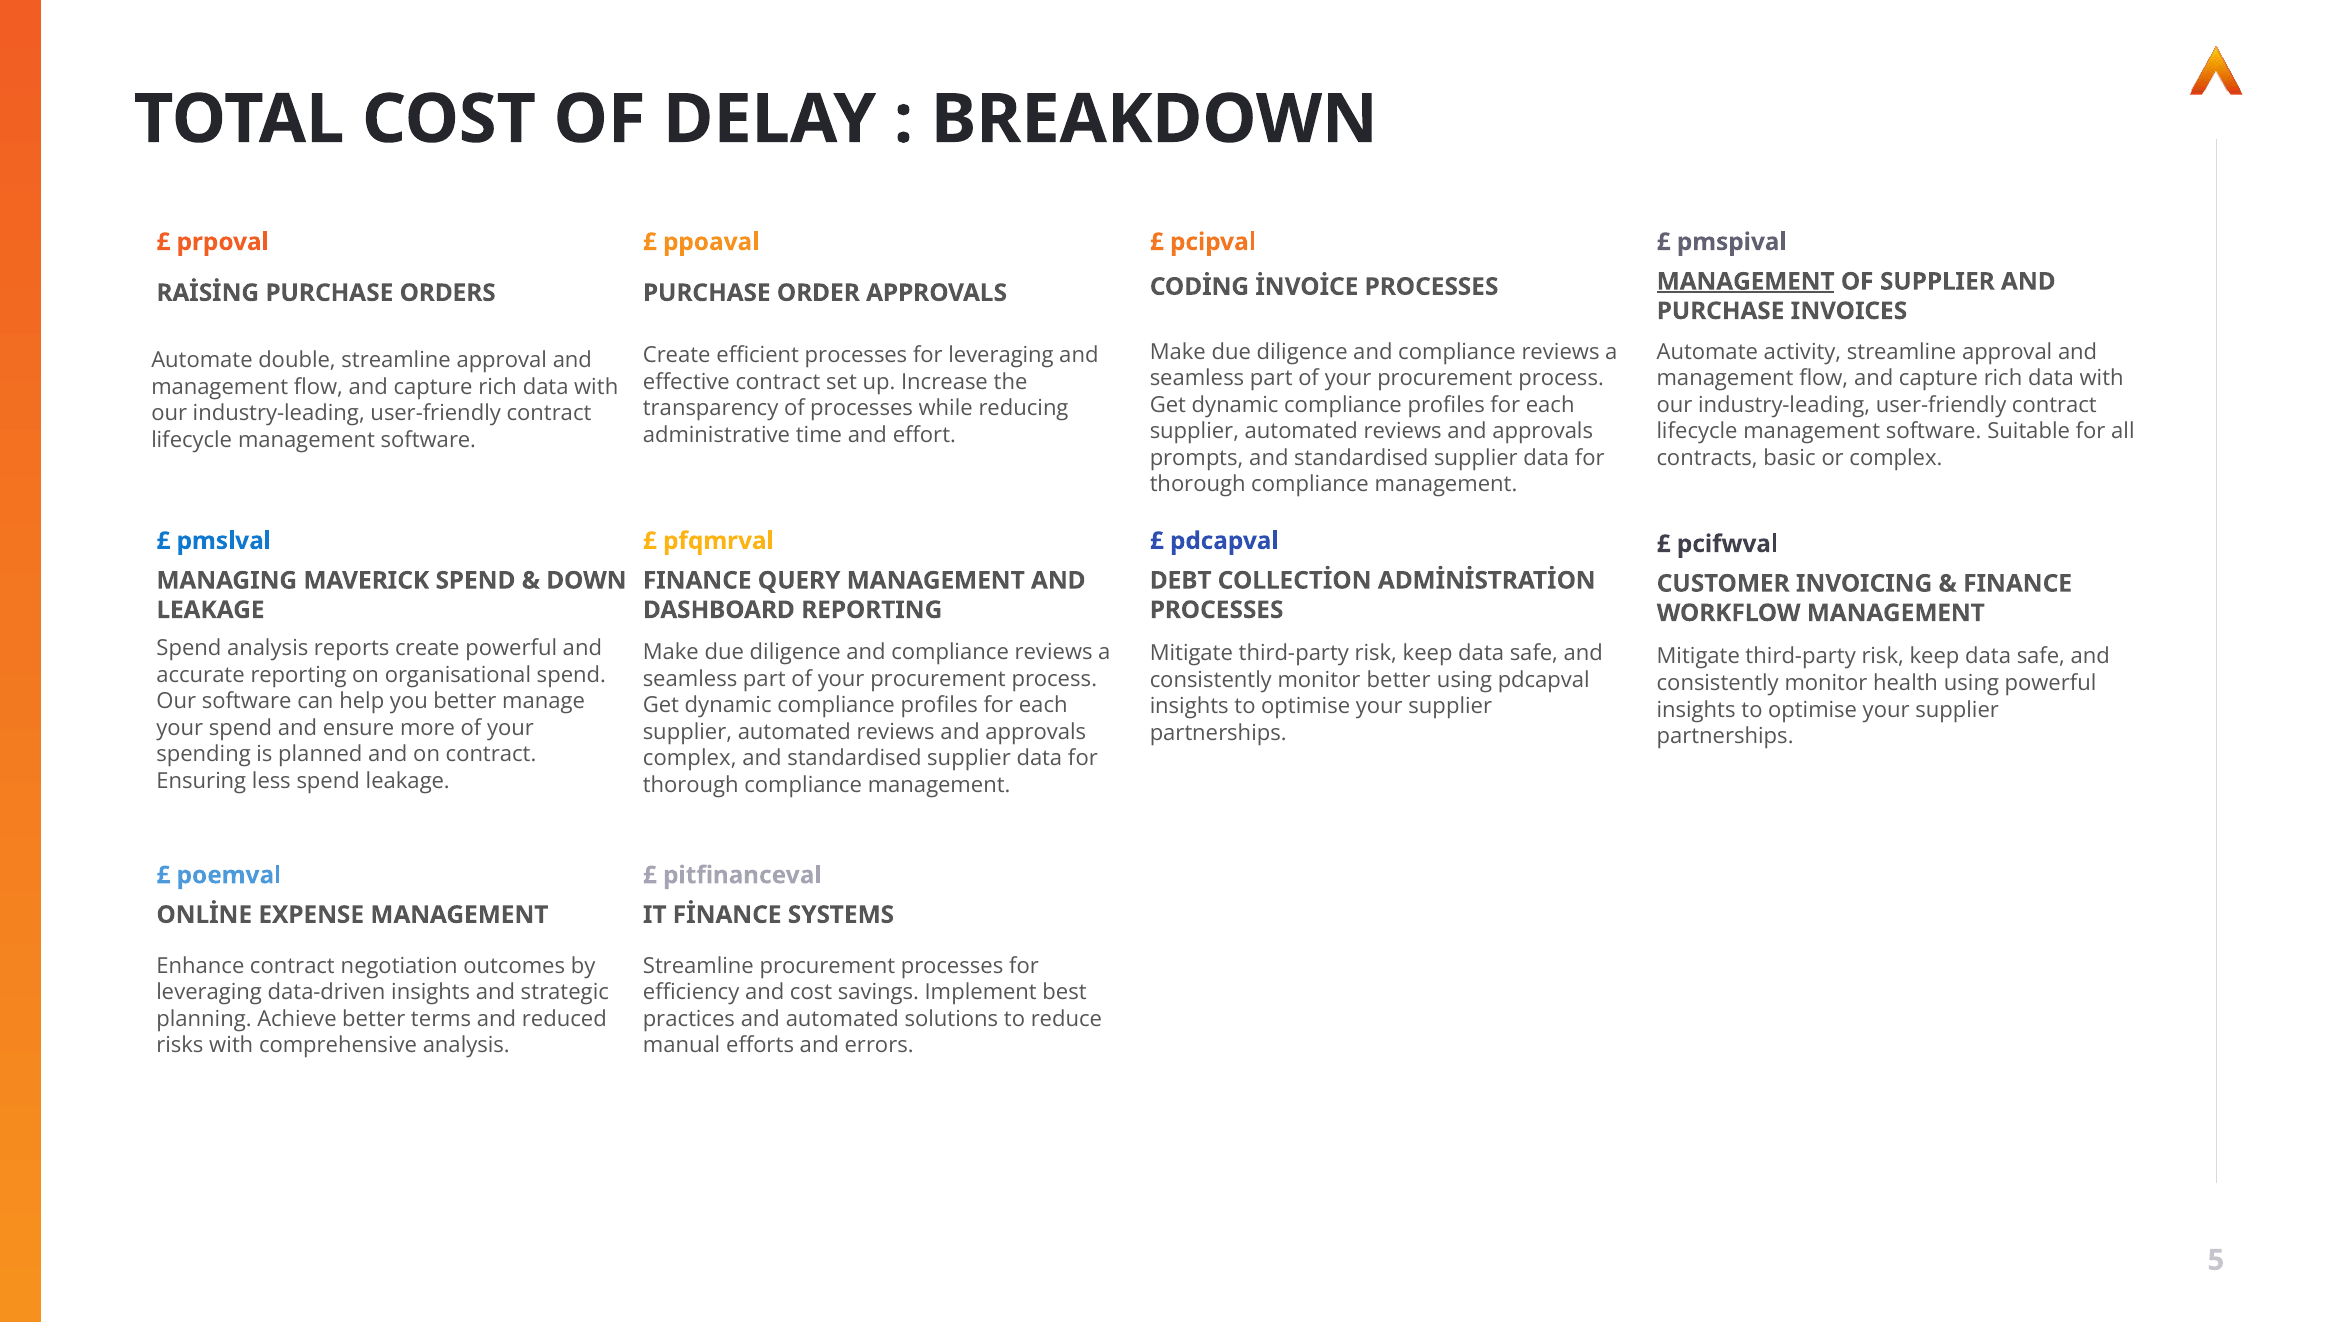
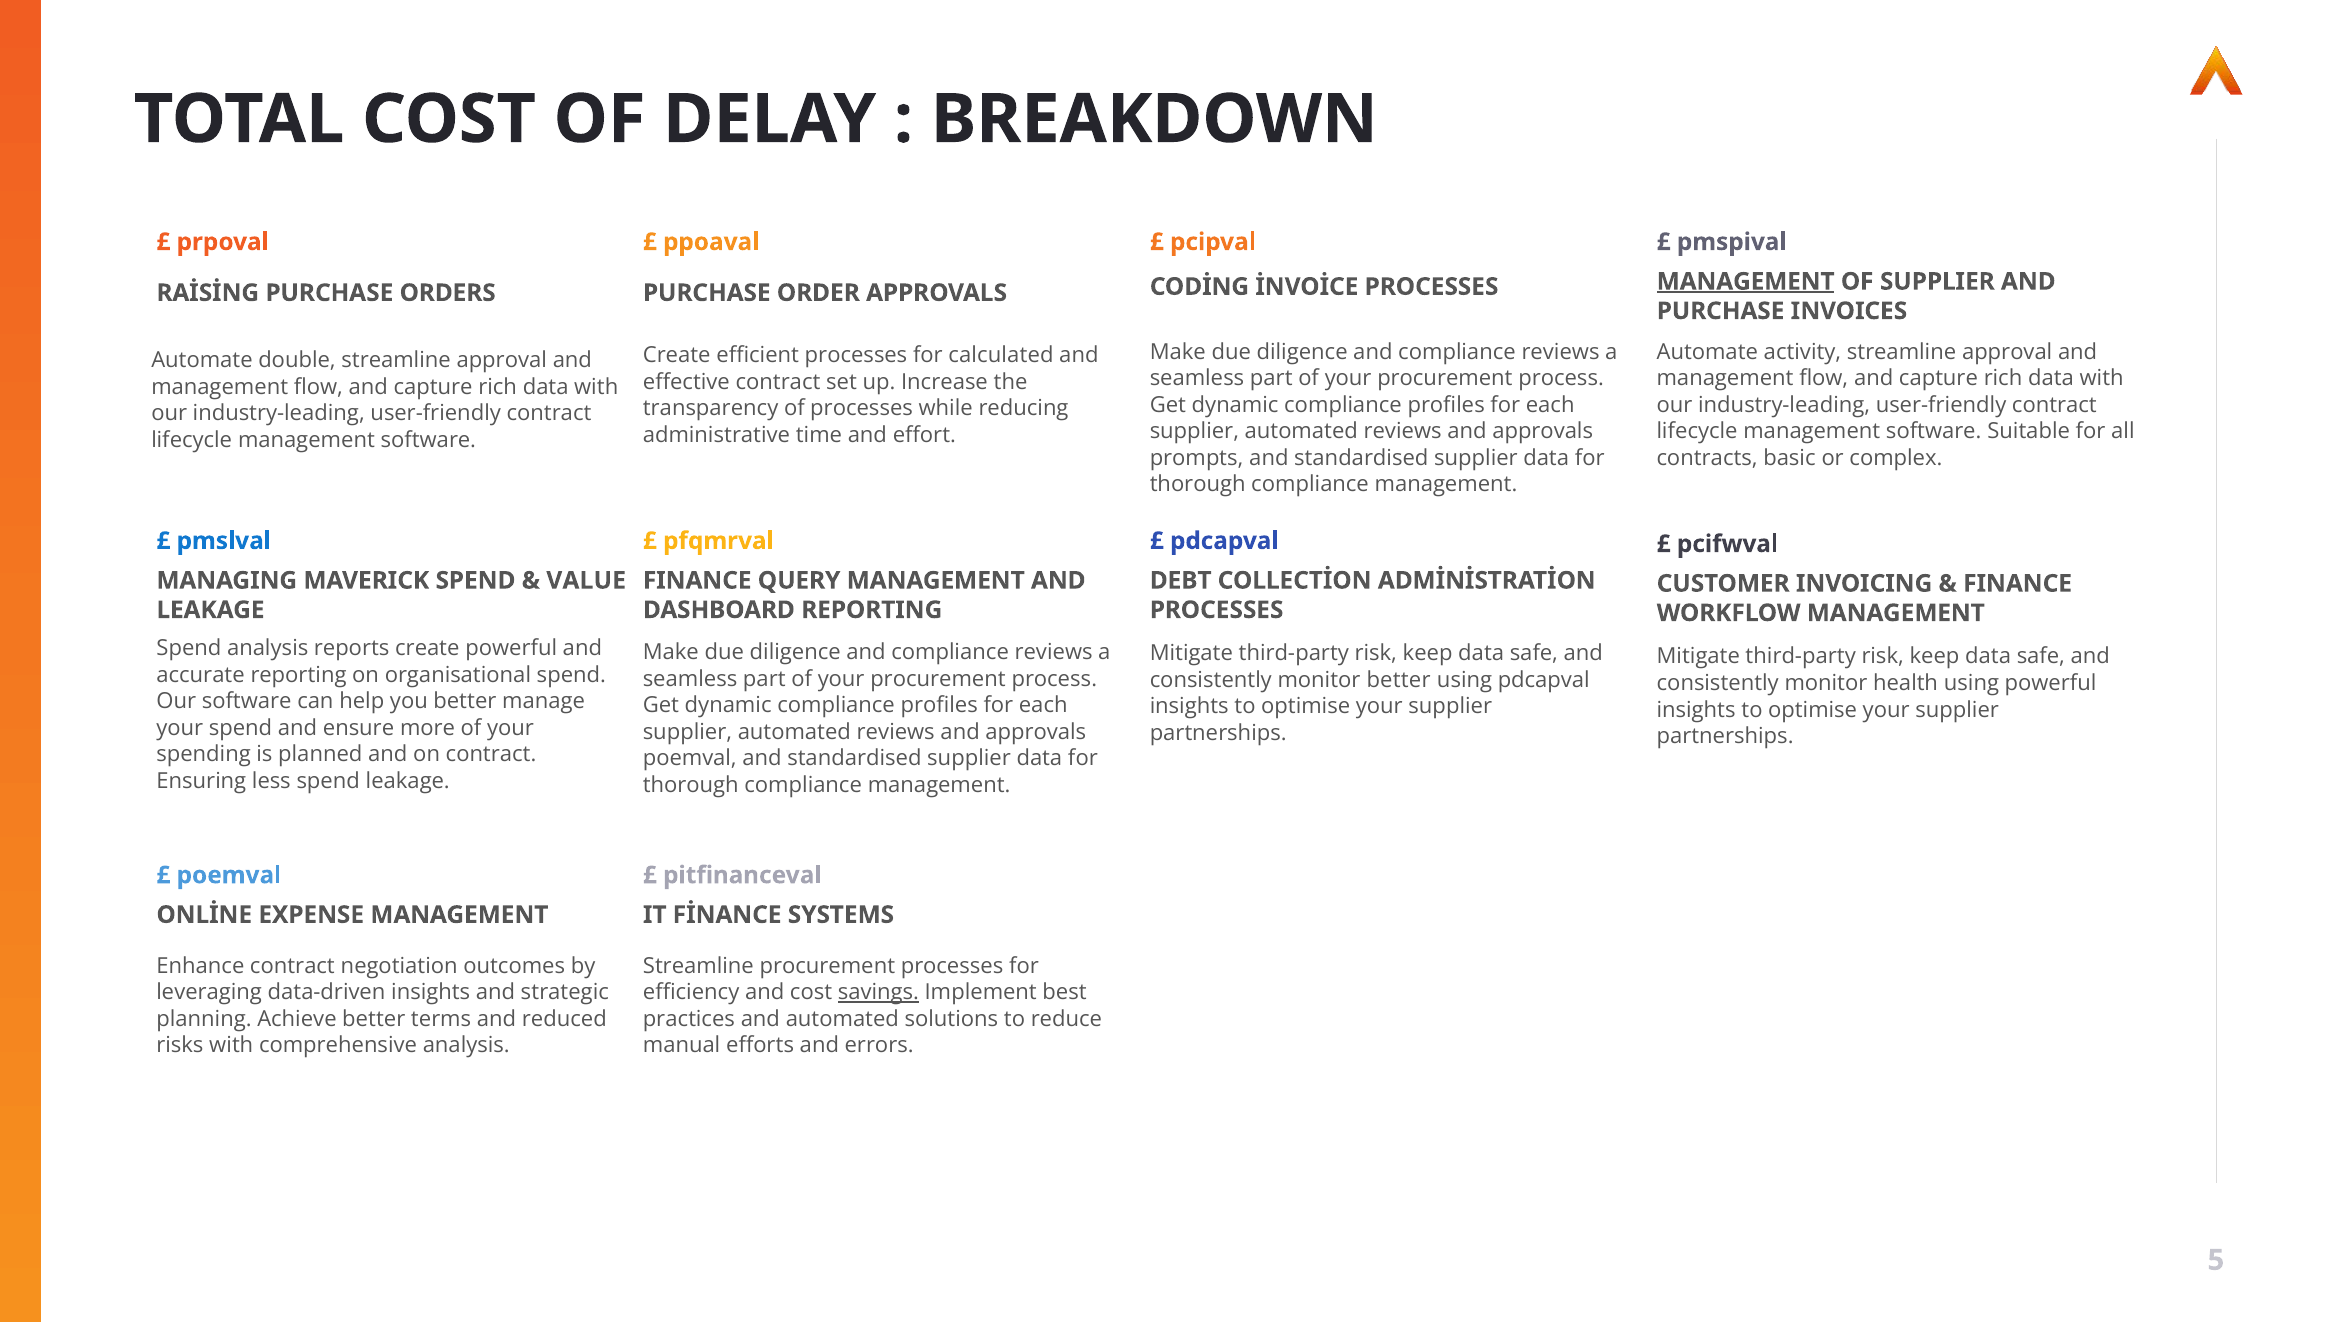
for leveraging: leveraging -> calculated
DOWN: DOWN -> VALUE
complex at (690, 759): complex -> poemval
savings underline: none -> present
